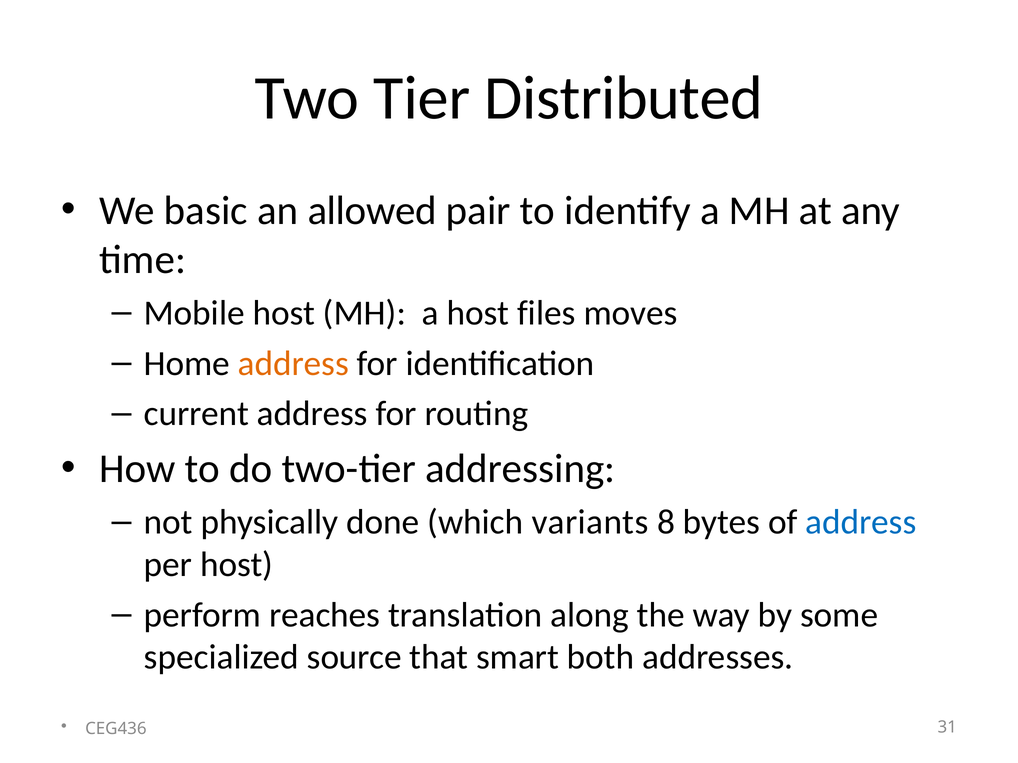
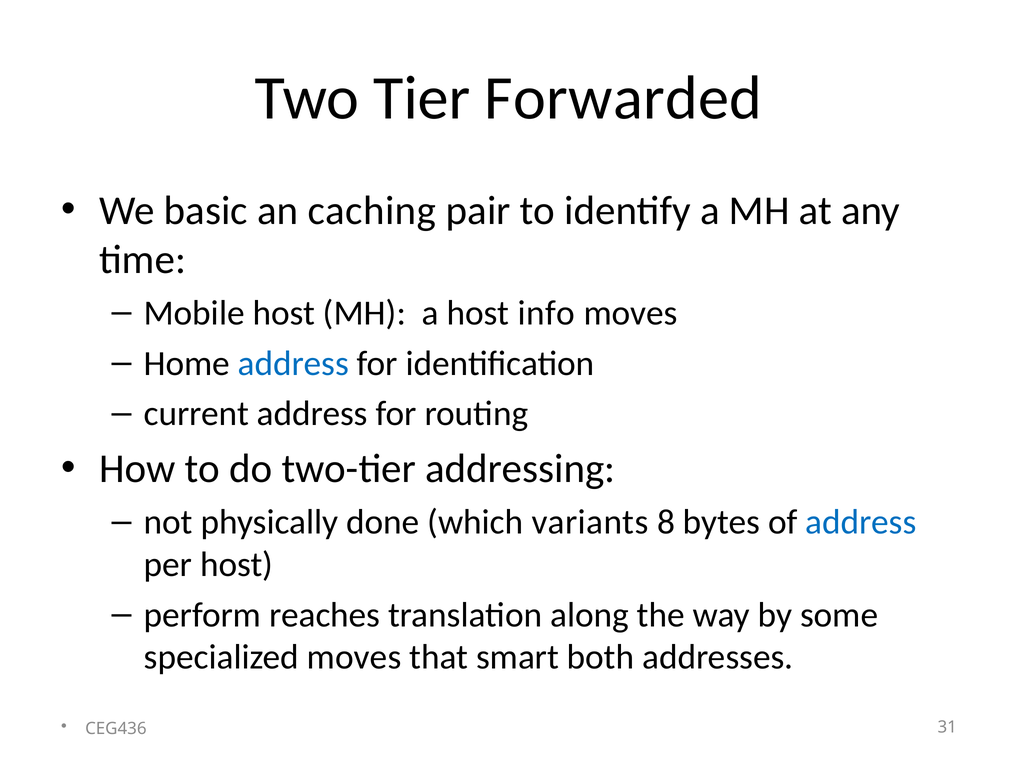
Distributed: Distributed -> Forwarded
allowed: allowed -> caching
files: files -> info
address at (293, 364) colour: orange -> blue
specialized source: source -> moves
